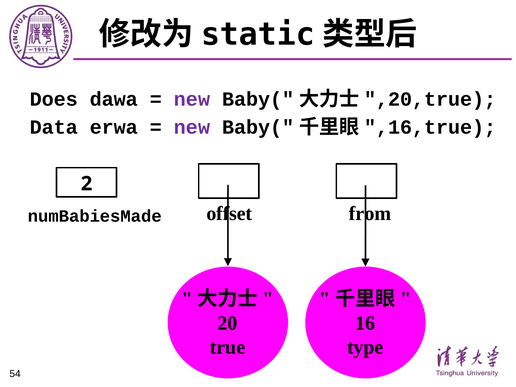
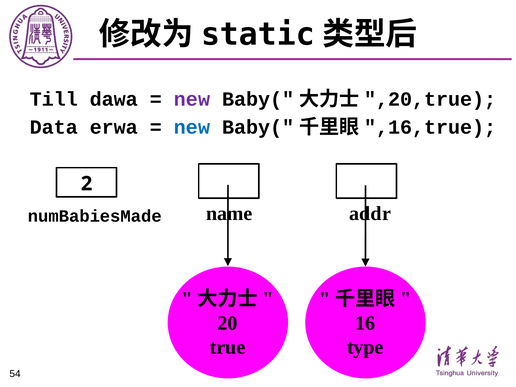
Does: Does -> Till
new at (192, 127) colour: purple -> blue
offset: offset -> name
from: from -> addr
